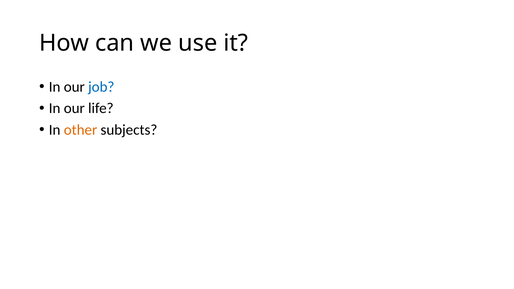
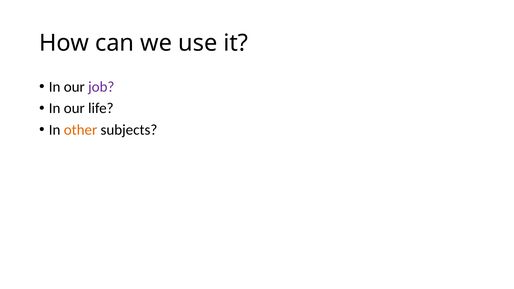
job colour: blue -> purple
